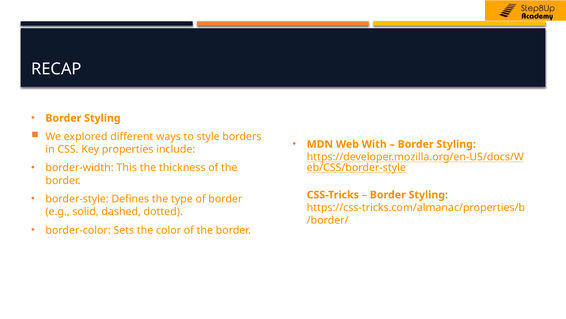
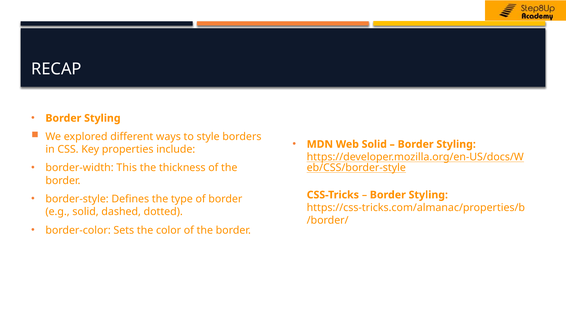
Web With: With -> Solid
